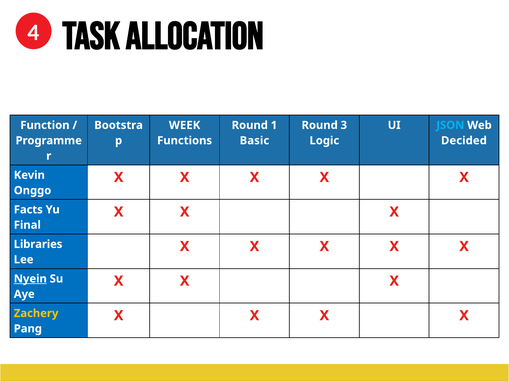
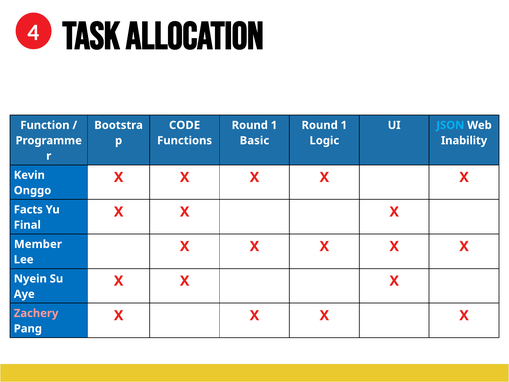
WEEK: WEEK -> CODE
3 at (344, 125): 3 -> 1
Decided: Decided -> Inability
Libraries: Libraries -> Member
Nyein underline: present -> none
Zachery colour: yellow -> pink
